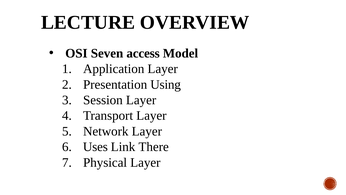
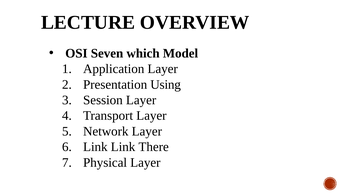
access: access -> which
Uses at (95, 147): Uses -> Link
